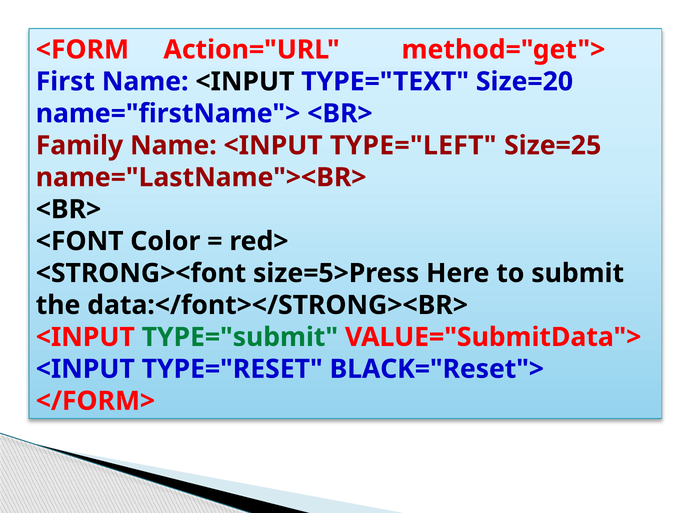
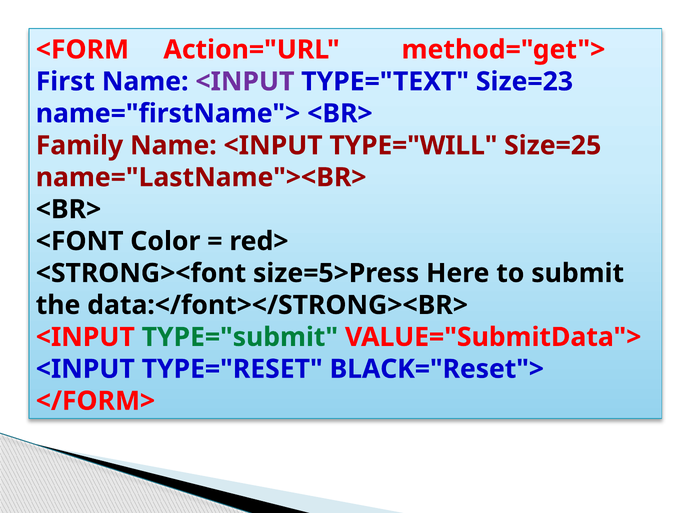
<INPUT at (245, 82) colour: black -> purple
Size=20: Size=20 -> Size=23
TYPE="LEFT: TYPE="LEFT -> TYPE="WILL
